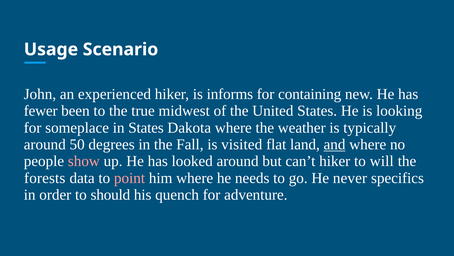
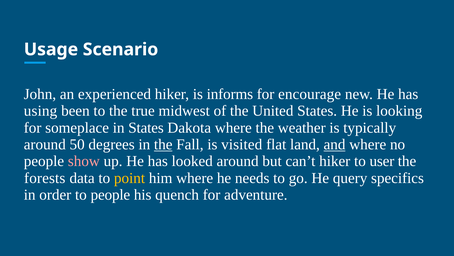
containing: containing -> encourage
fewer: fewer -> using
the at (163, 144) underline: none -> present
will: will -> user
point colour: pink -> yellow
never: never -> query
to should: should -> people
